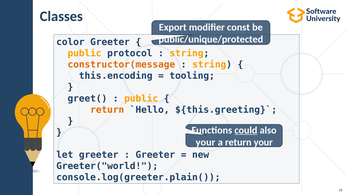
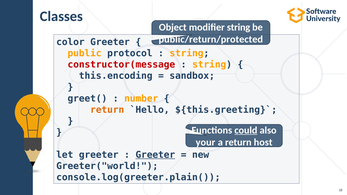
Export: Export -> Object
modifier const: const -> string
public/unique/protected: public/unique/protected -> public/return/protected
constructor(message colour: orange -> red
tooling: tooling -> sandbox
public at (141, 98): public -> number
return your: your -> host
Greeter at (155, 155) underline: none -> present
